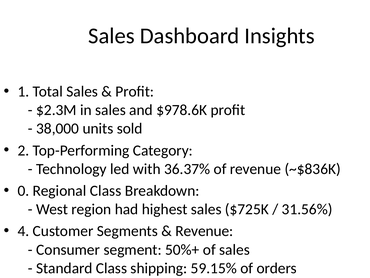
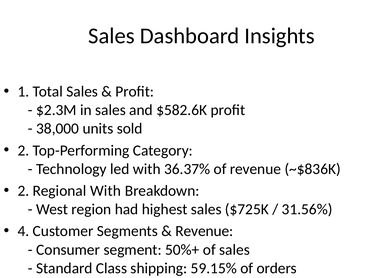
$978.6K: $978.6K -> $582.6K
0 at (23, 190): 0 -> 2
Regional Class: Class -> With
